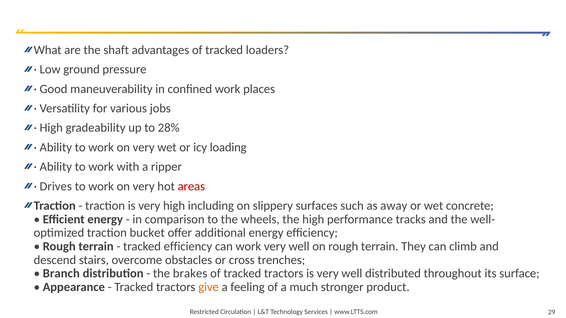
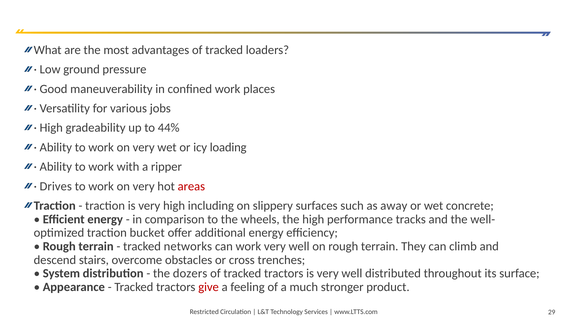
shaft: shaft -> most
28%: 28% -> 44%
tracked efficiency: efficiency -> networks
Branch: Branch -> System
brakes: brakes -> dozers
give colour: orange -> red
